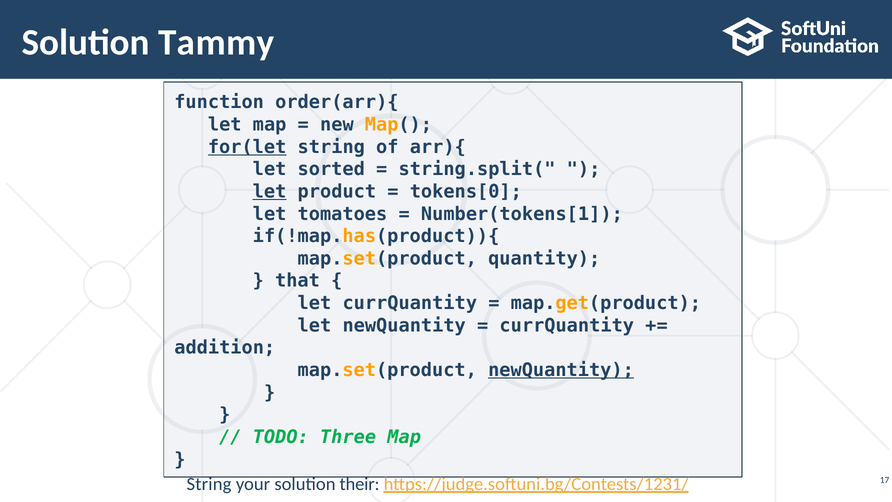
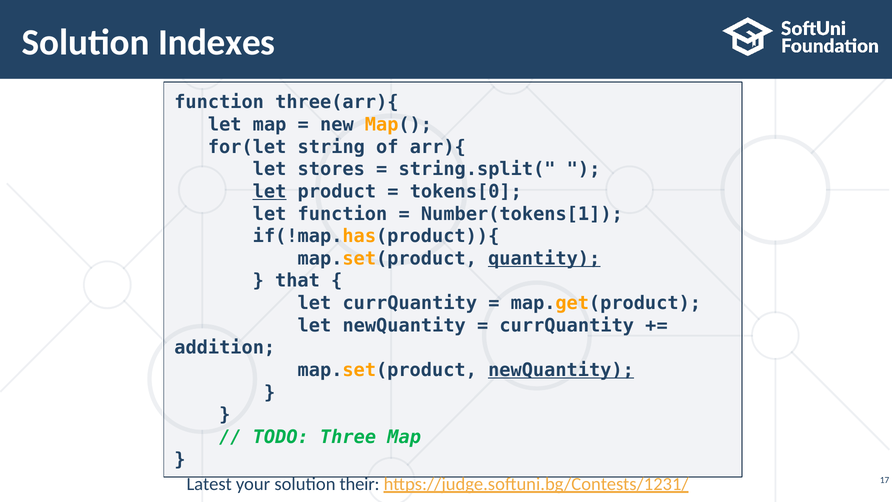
Tammy: Tammy -> Indexes
order(arr){: order(arr){ -> three(arr){
for(let underline: present -> none
sorted: sorted -> stores
let tomatoes: tomatoes -> function
quantity underline: none -> present
String at (209, 484): String -> Latest
